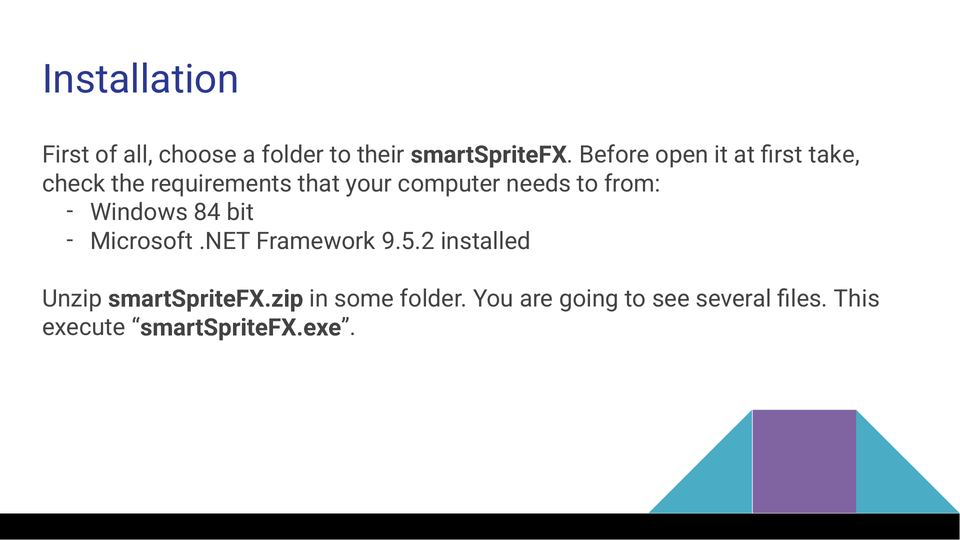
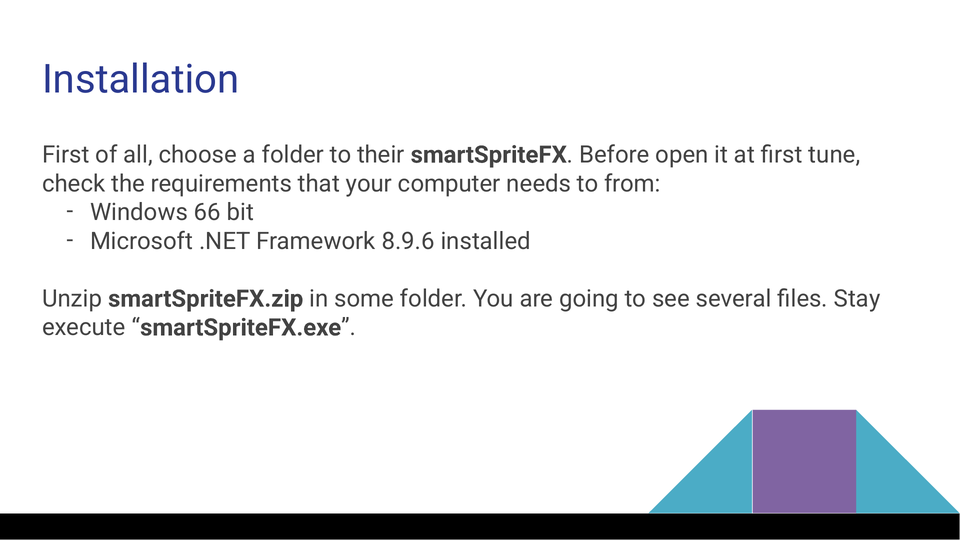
take: take -> tune
84: 84 -> 66
9.5.2: 9.5.2 -> 8.9.6
This: This -> Stay
